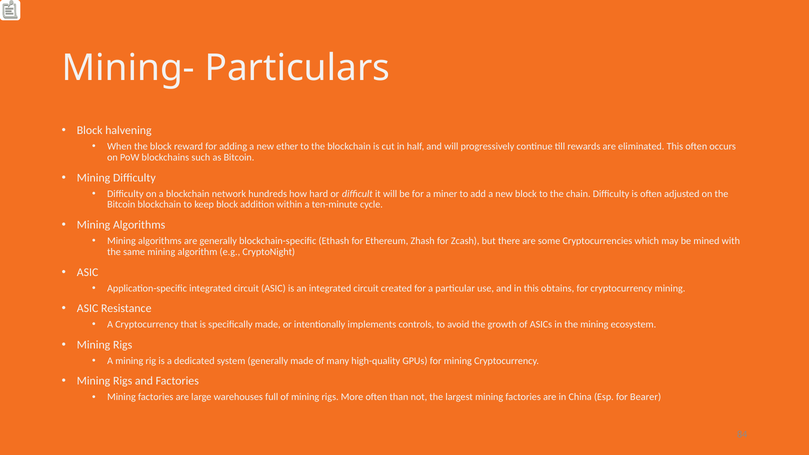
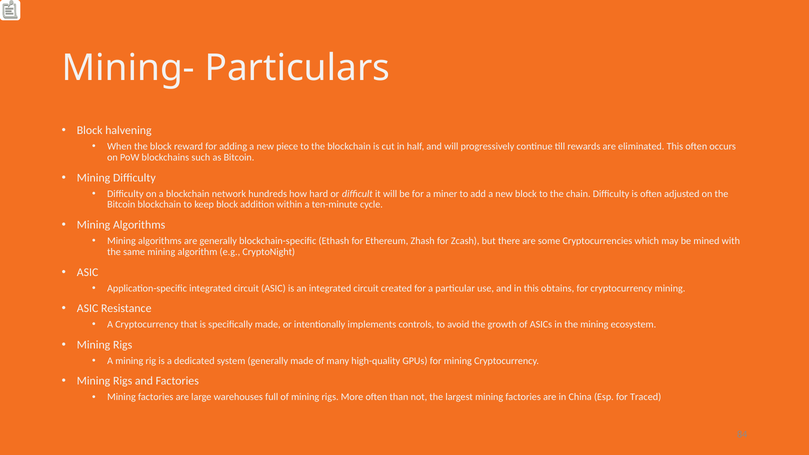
ether: ether -> piece
Bearer: Bearer -> Traced
